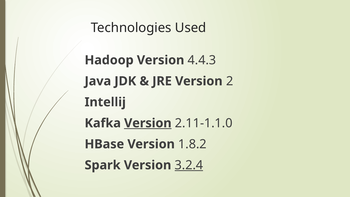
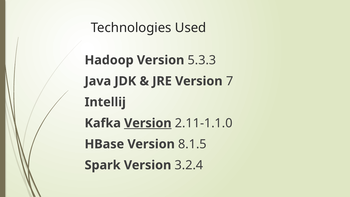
4.4.3: 4.4.3 -> 5.3.3
2: 2 -> 7
1.8.2: 1.8.2 -> 8.1.5
3.2.4 underline: present -> none
